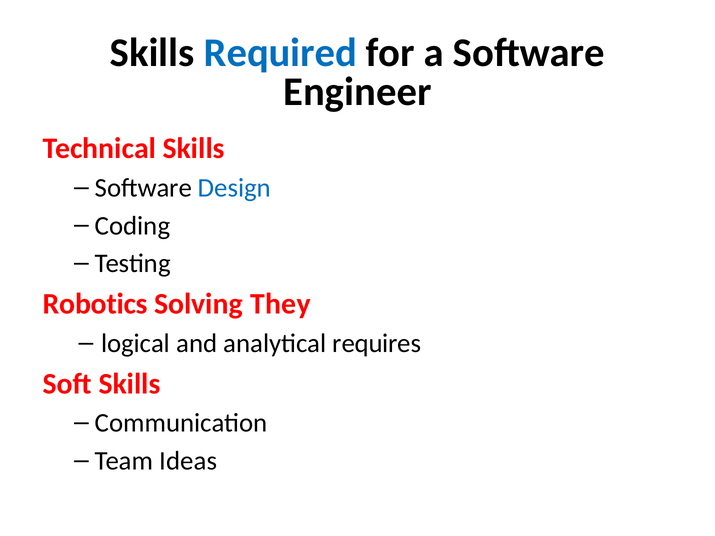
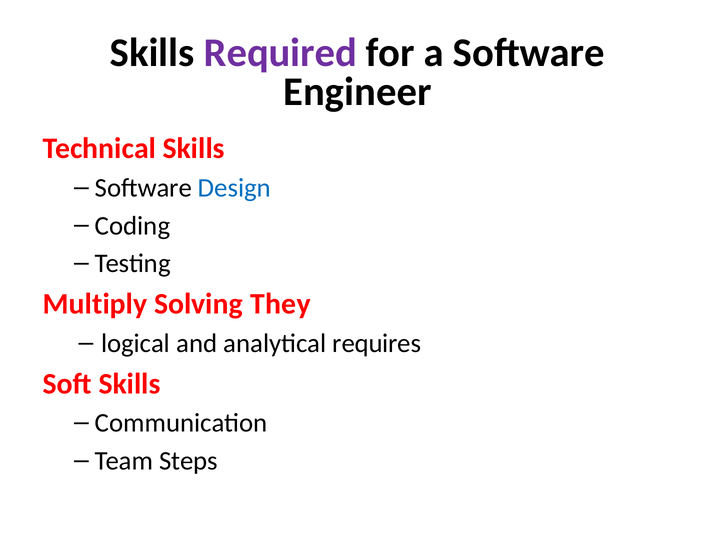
Required colour: blue -> purple
Robotics: Robotics -> Multiply
Ideas: Ideas -> Steps
